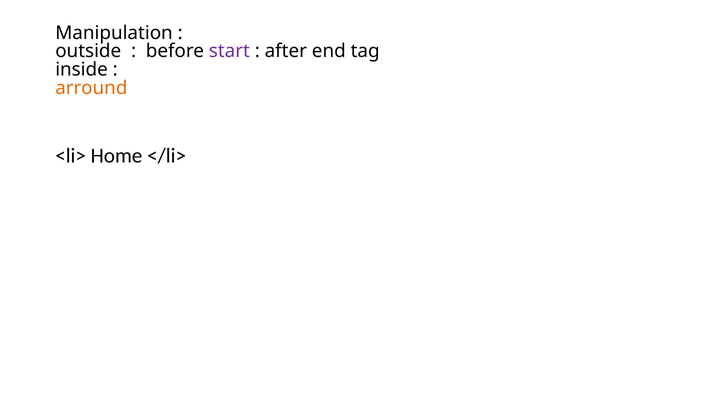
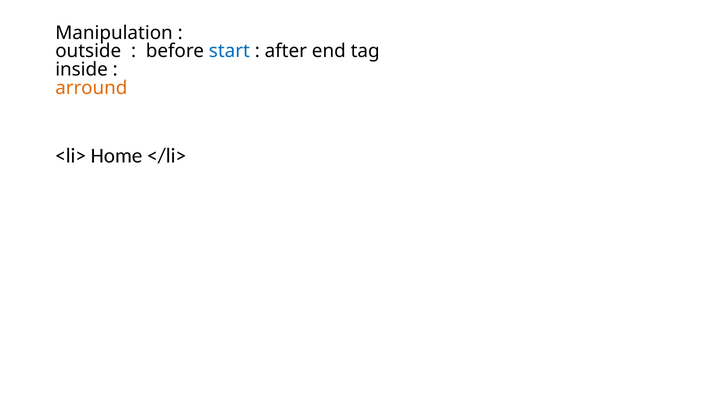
start colour: purple -> blue
